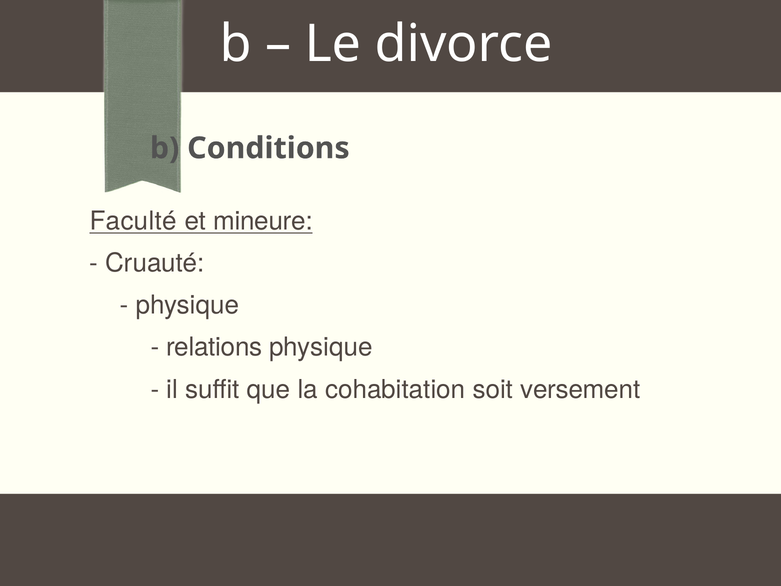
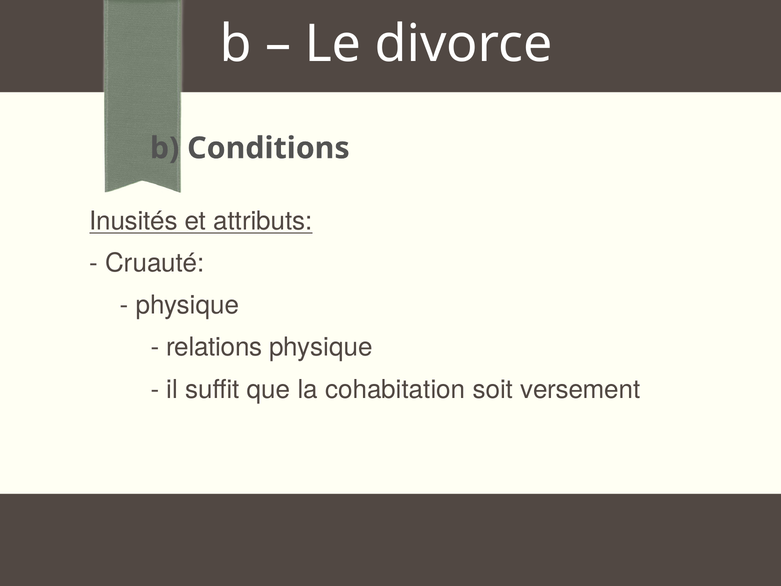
Faculté: Faculté -> Inusités
mineure: mineure -> attributs
